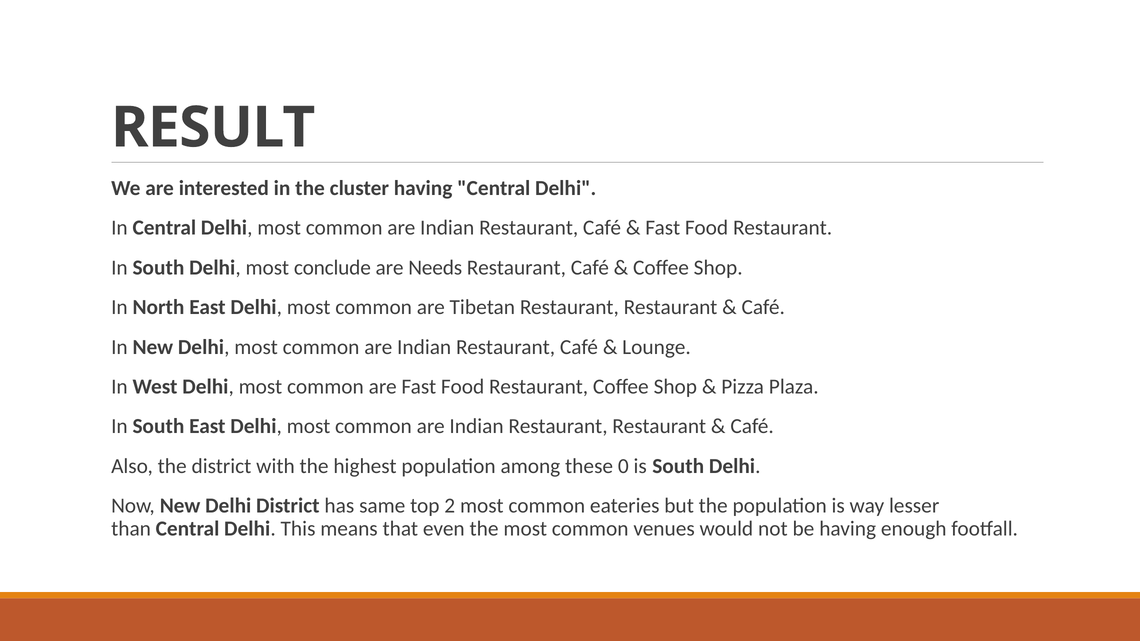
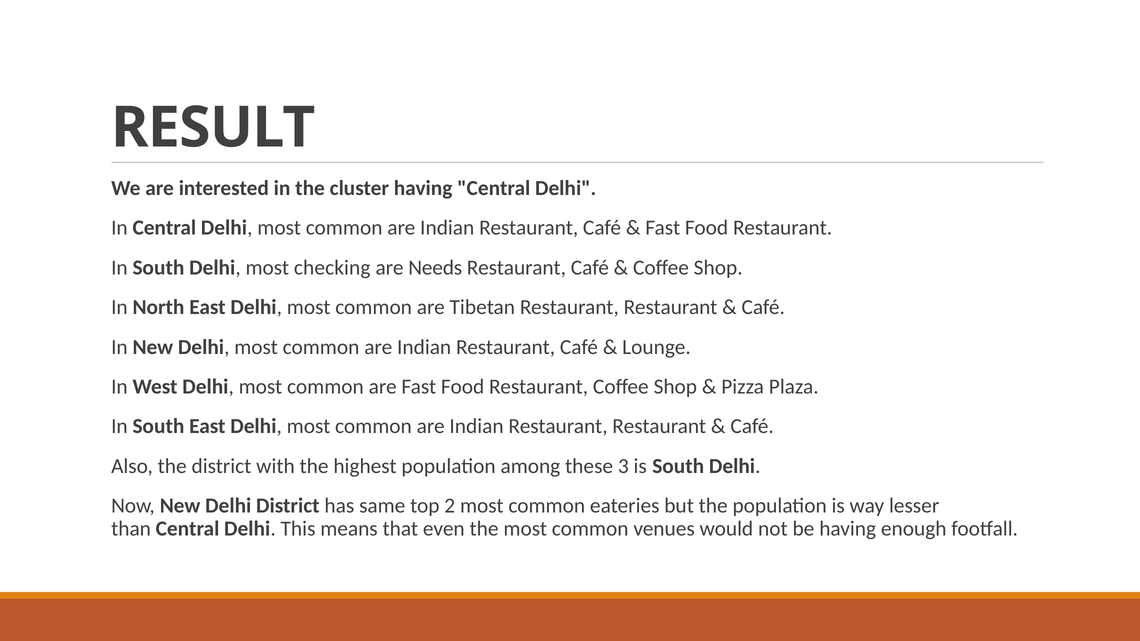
conclude: conclude -> checking
0: 0 -> 3
